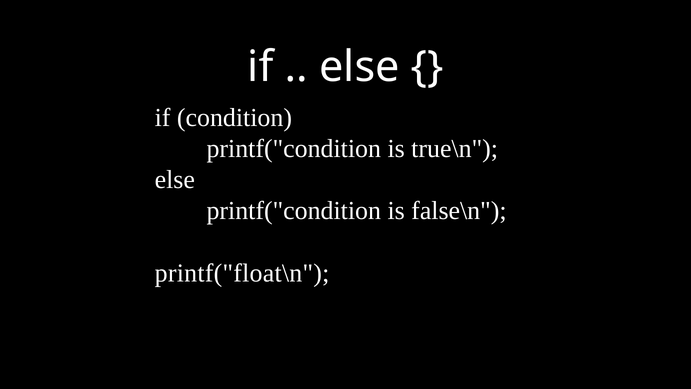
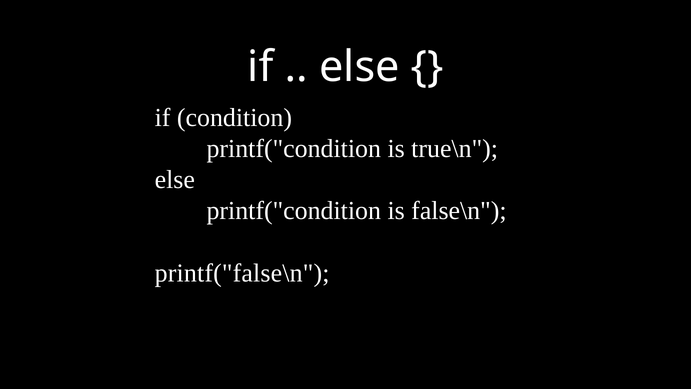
printf("float\n: printf("float\n -> printf("false\n
